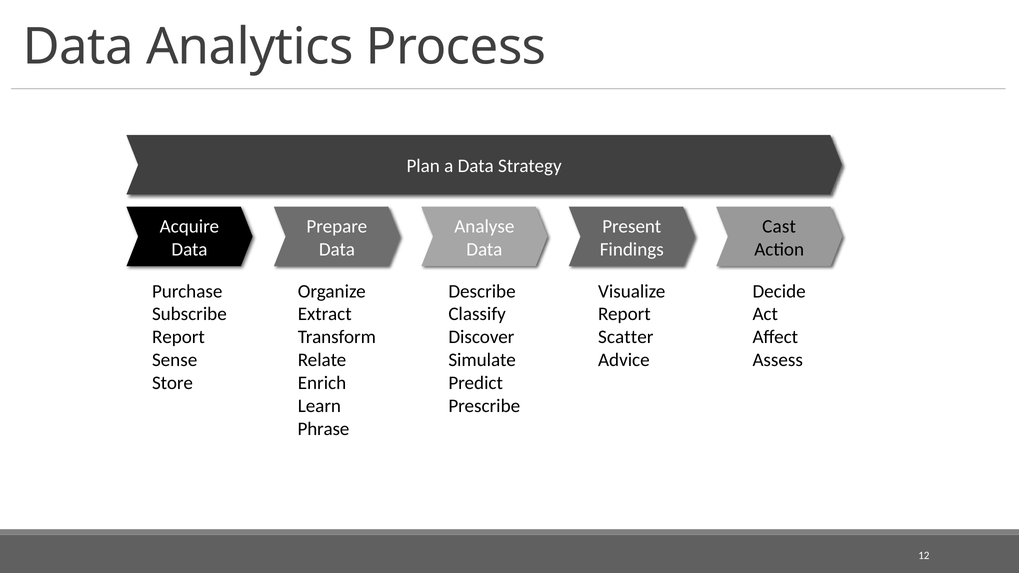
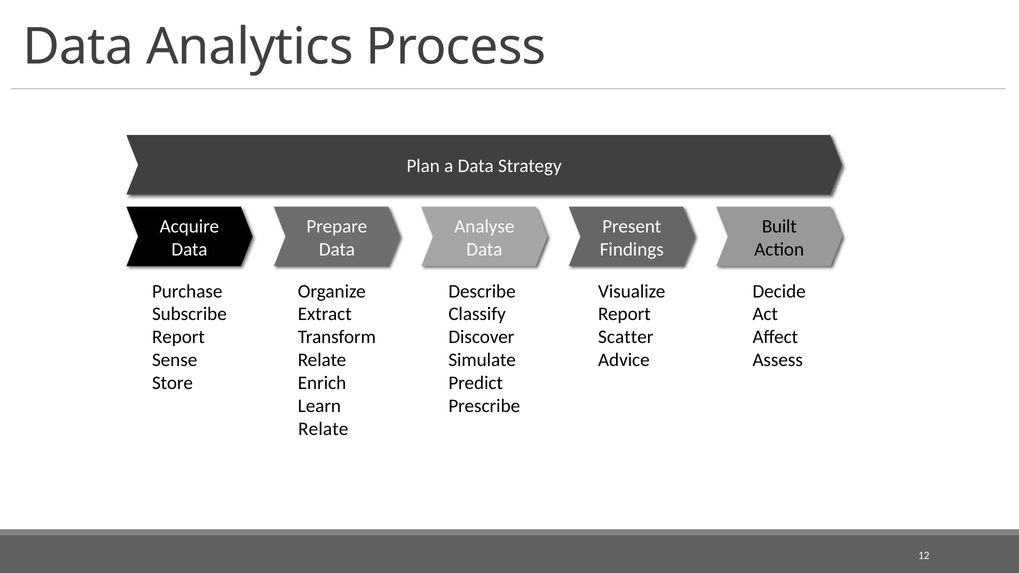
Cast: Cast -> Built
Phrase at (323, 429): Phrase -> Relate
